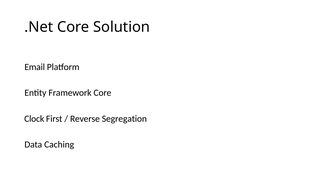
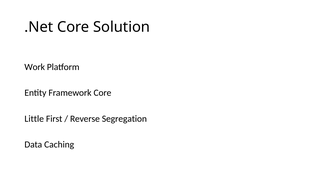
Email: Email -> Work
Clock: Clock -> Little
